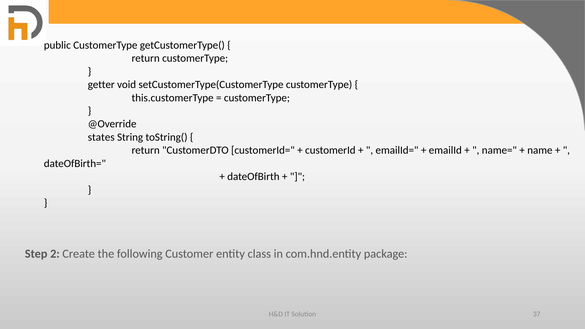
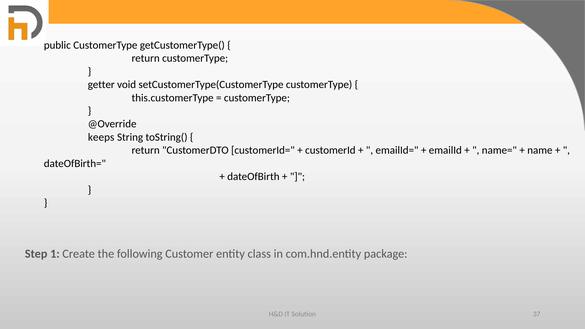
states: states -> keeps
2: 2 -> 1
